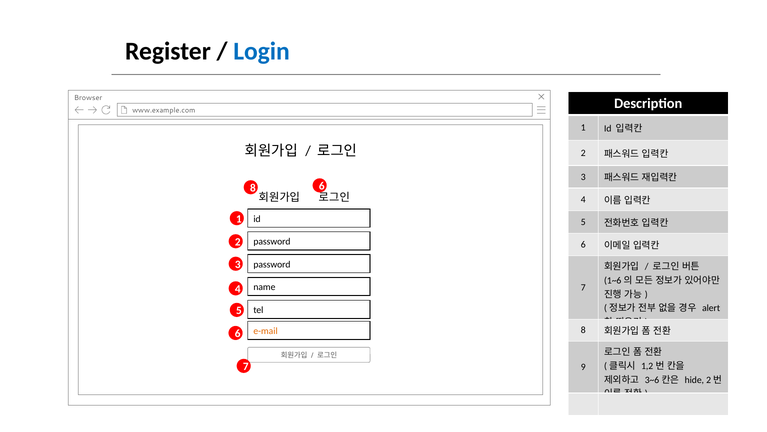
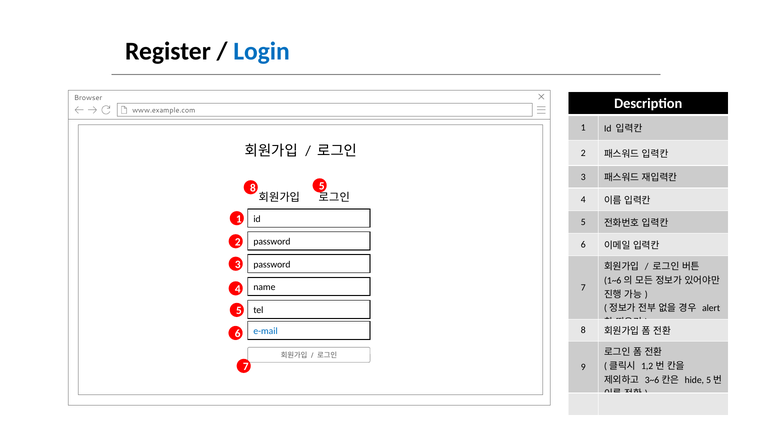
8 6: 6 -> 5
e-mail colour: orange -> blue
hide 2: 2 -> 5
